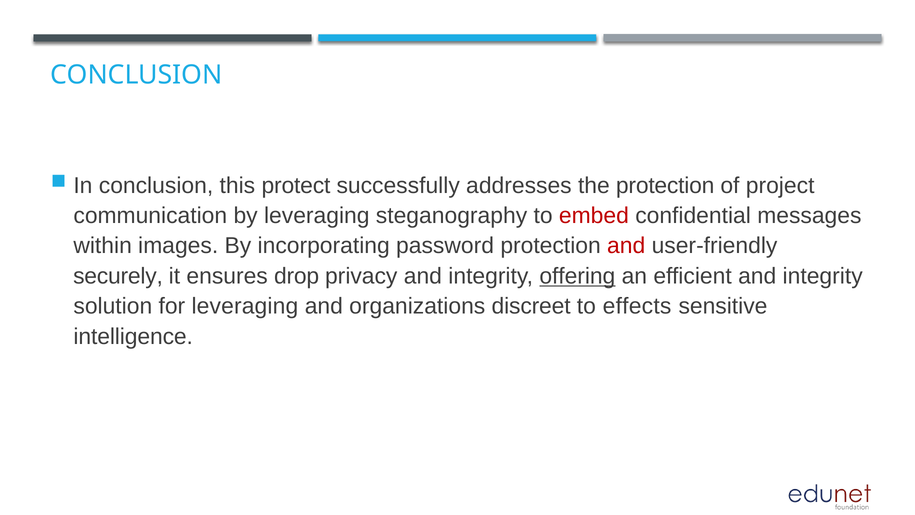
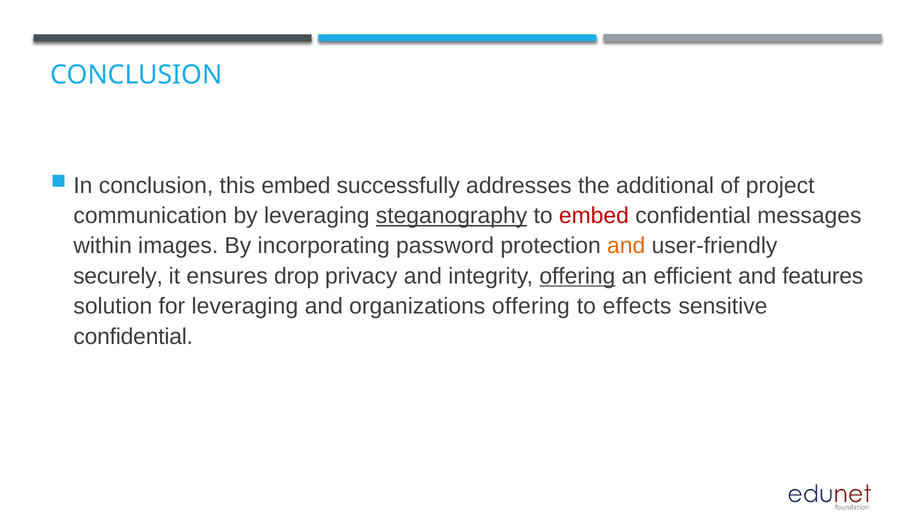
this protect: protect -> embed
the protection: protection -> additional
steganography underline: none -> present
and at (626, 246) colour: red -> orange
efficient and integrity: integrity -> features
organizations discreet: discreet -> offering
intelligence at (133, 336): intelligence -> confidential
